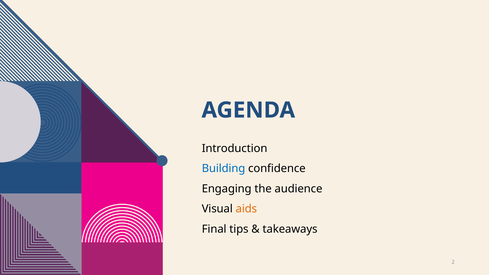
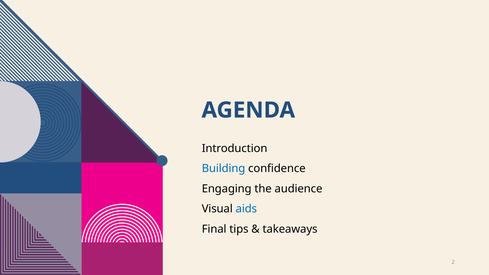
aids colour: orange -> blue
